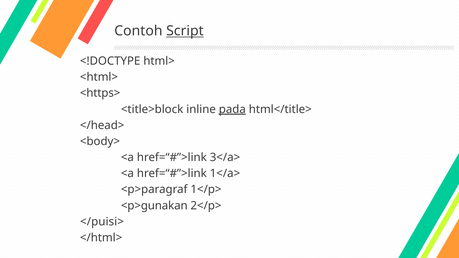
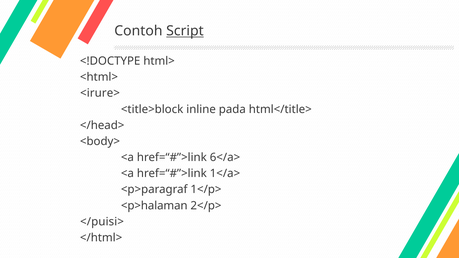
<https>: <https> -> <irure>
pada underline: present -> none
3</a>: 3</a> -> 6</a>
<p>gunakan: <p>gunakan -> <p>halaman
